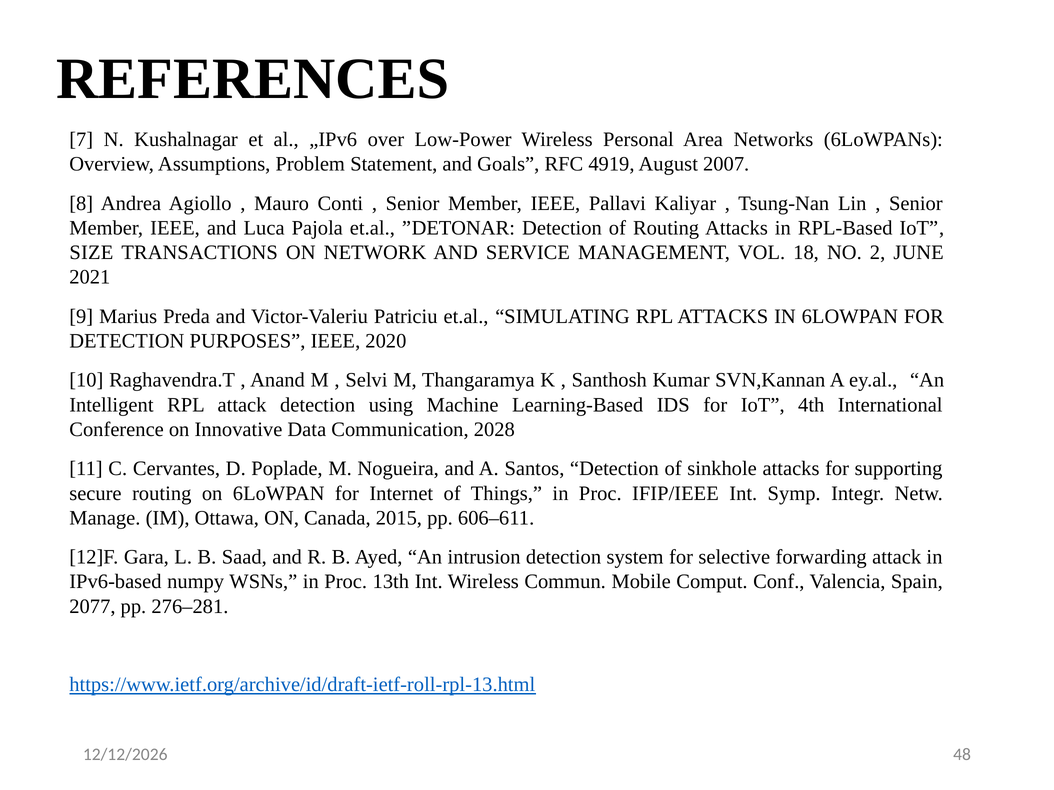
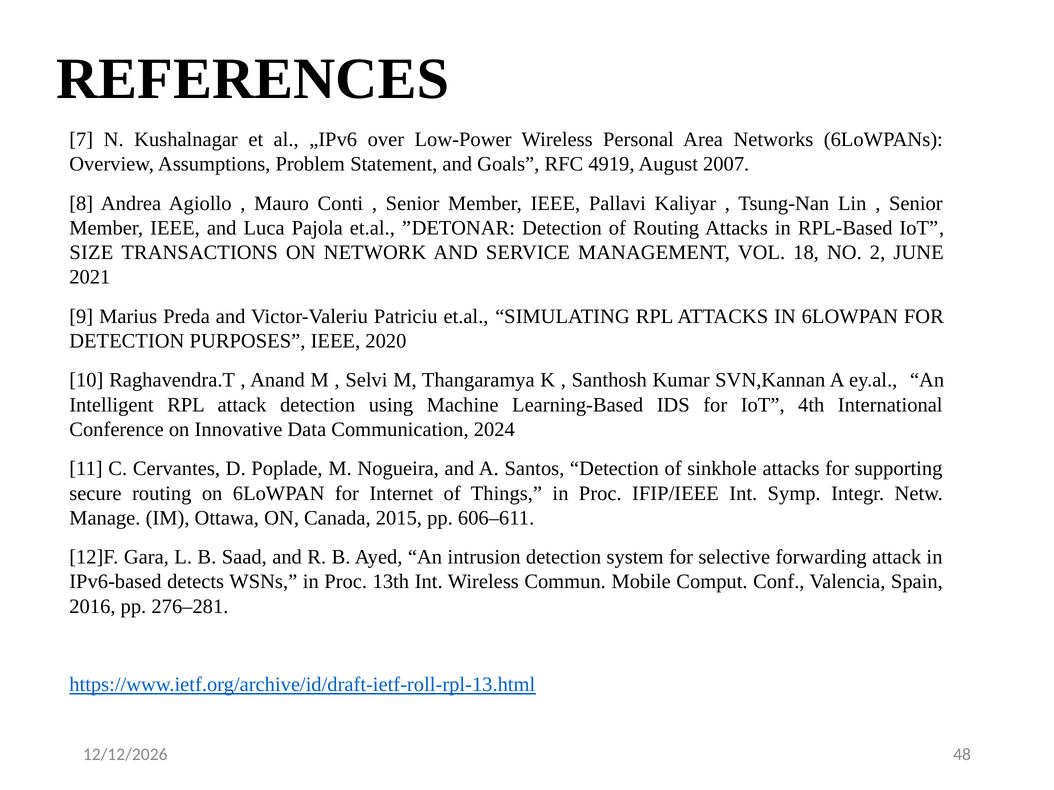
2028: 2028 -> 2024
numpy: numpy -> detects
2077: 2077 -> 2016
